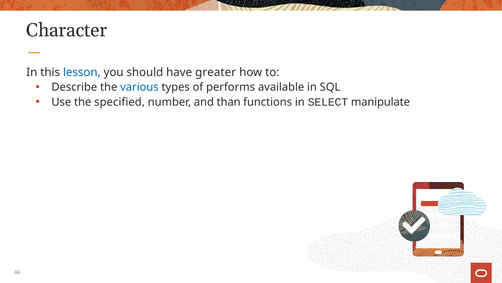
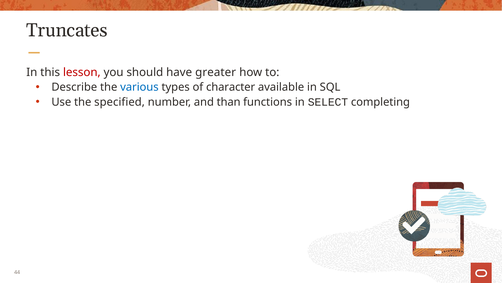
Character: Character -> Truncates
lesson colour: blue -> red
performs: performs -> character
manipulate: manipulate -> completing
